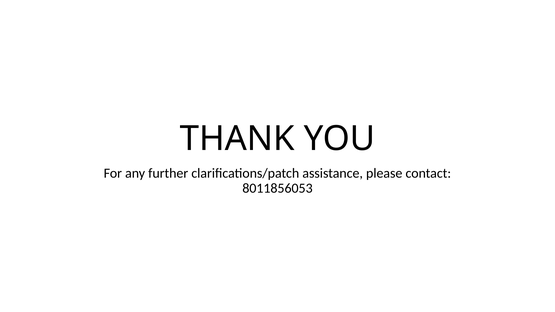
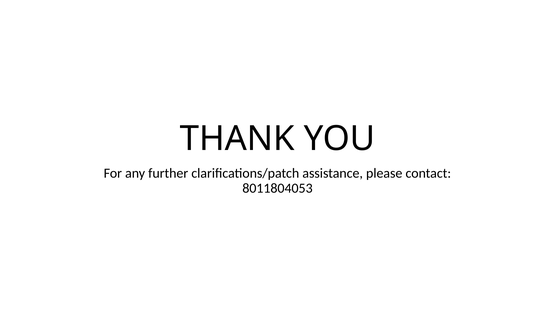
8011856053: 8011856053 -> 8011804053
